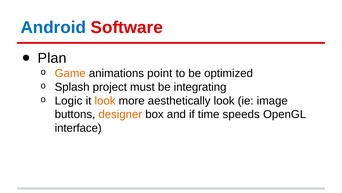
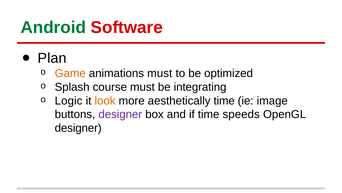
Android colour: blue -> green
animations point: point -> must
project: project -> course
aesthetically look: look -> time
designer at (120, 114) colour: orange -> purple
interface at (78, 128): interface -> designer
